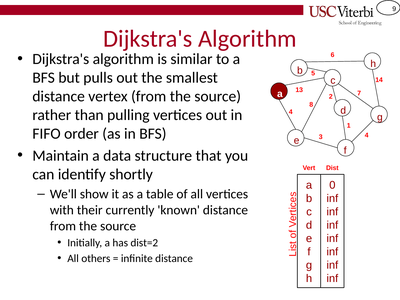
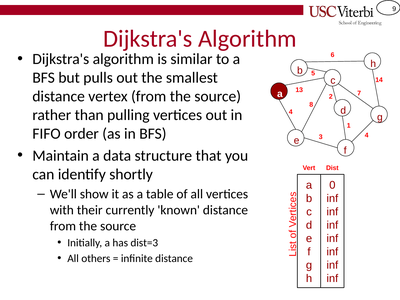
dist=2: dist=2 -> dist=3
